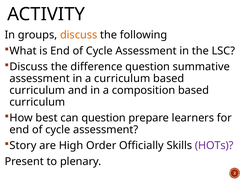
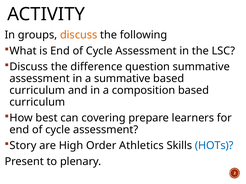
a curriculum: curriculum -> summative
can question: question -> covering
Officially: Officially -> Athletics
HOTs colour: purple -> blue
